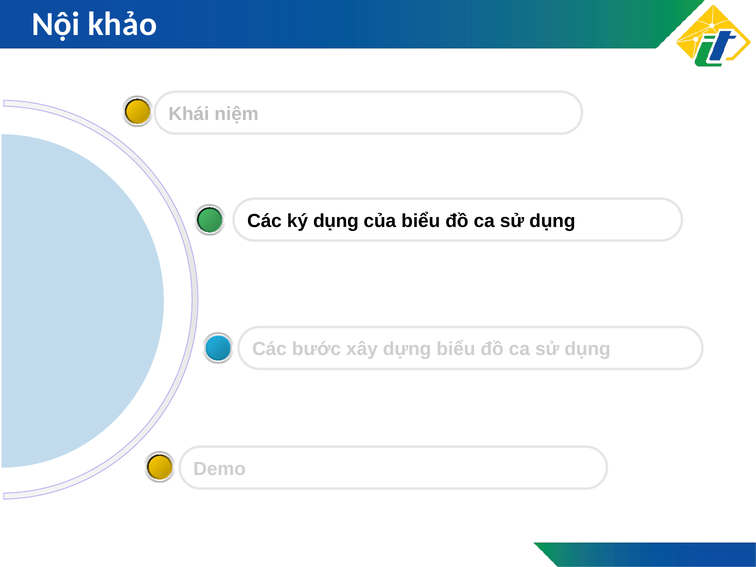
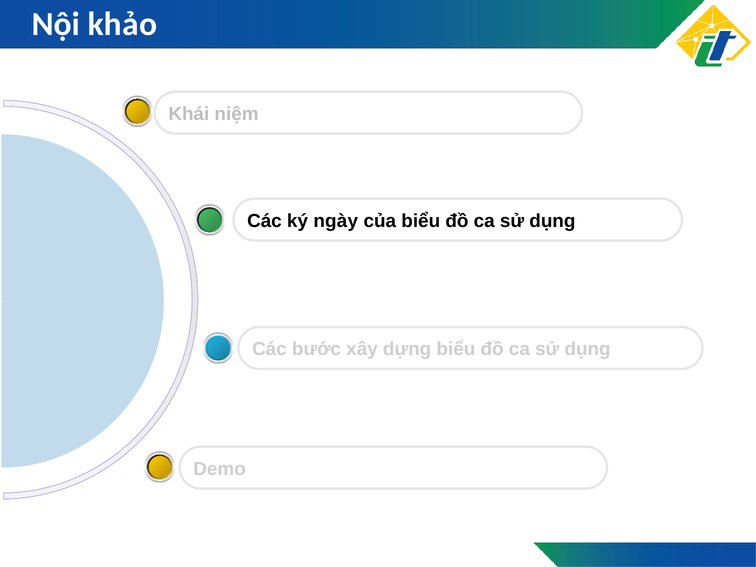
ký dụng: dụng -> ngày
